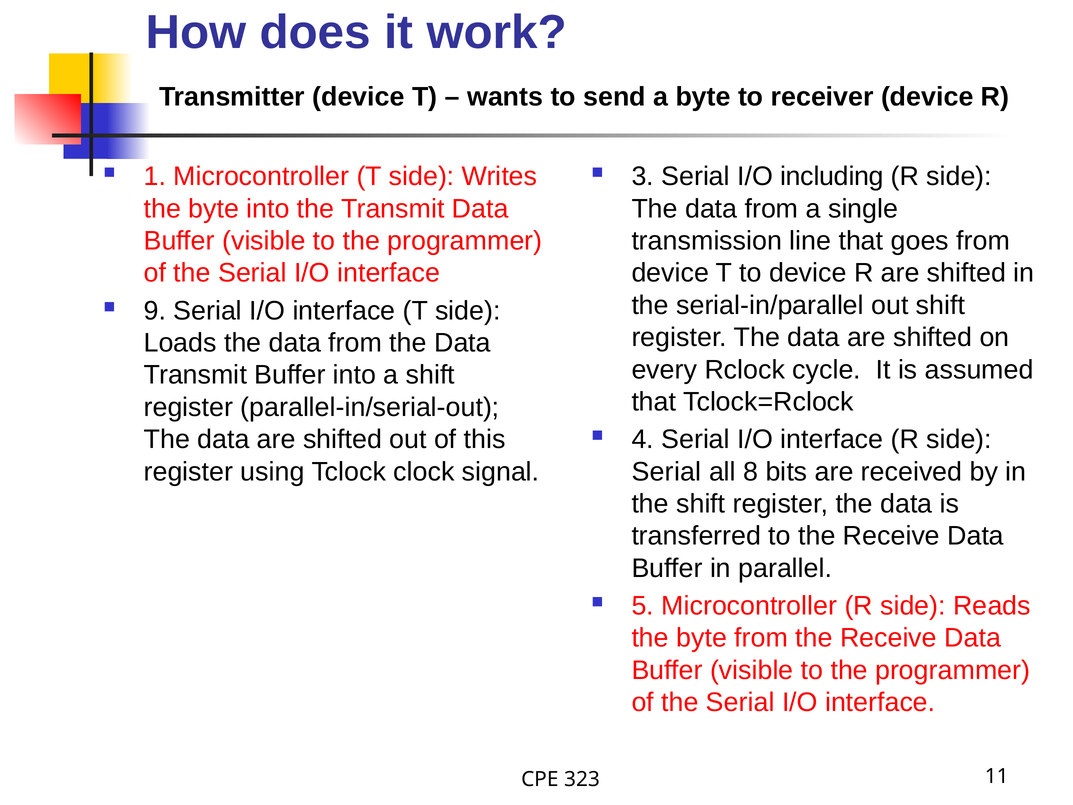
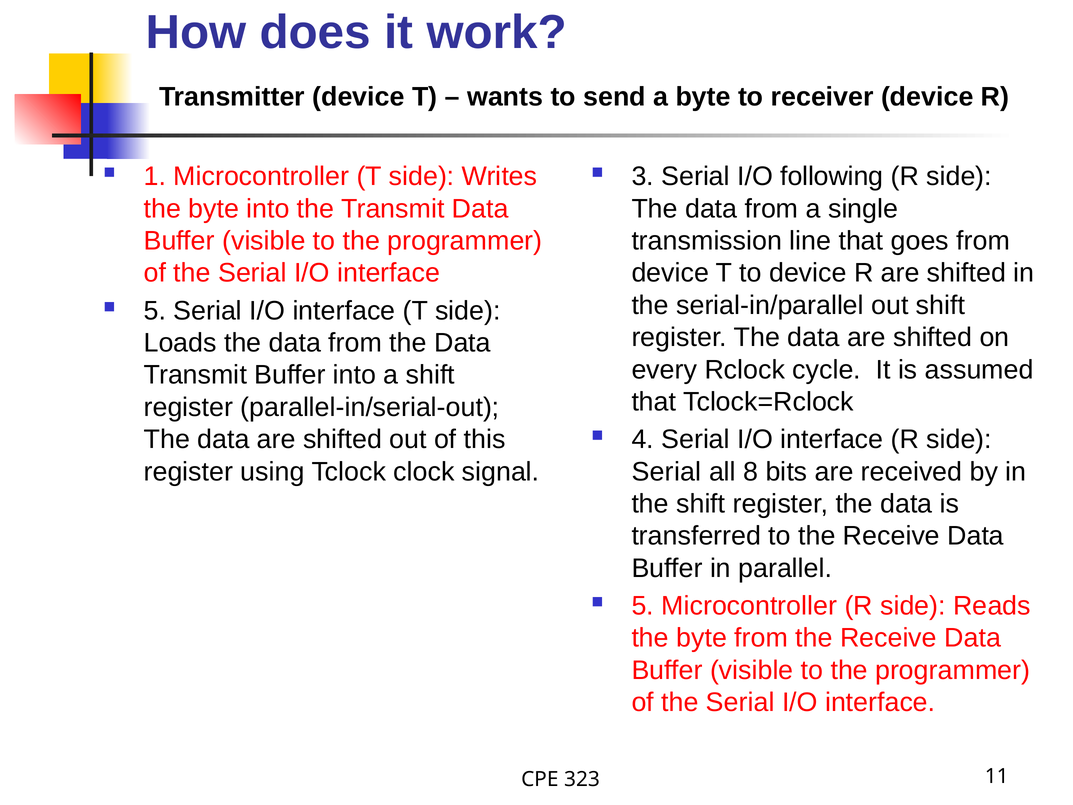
including: including -> following
9 at (155, 311): 9 -> 5
